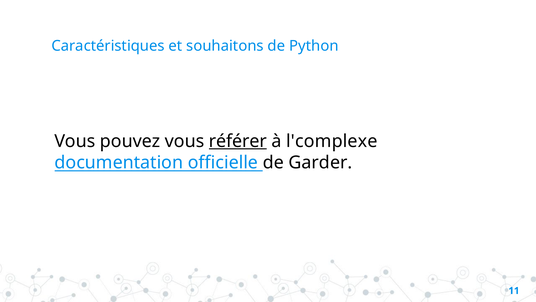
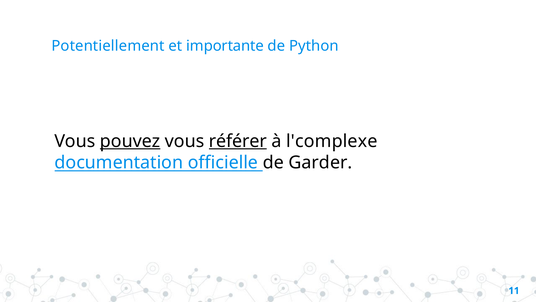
Caractéristiques: Caractéristiques -> Potentiellement
souhaitons: souhaitons -> importante
pouvez underline: none -> present
